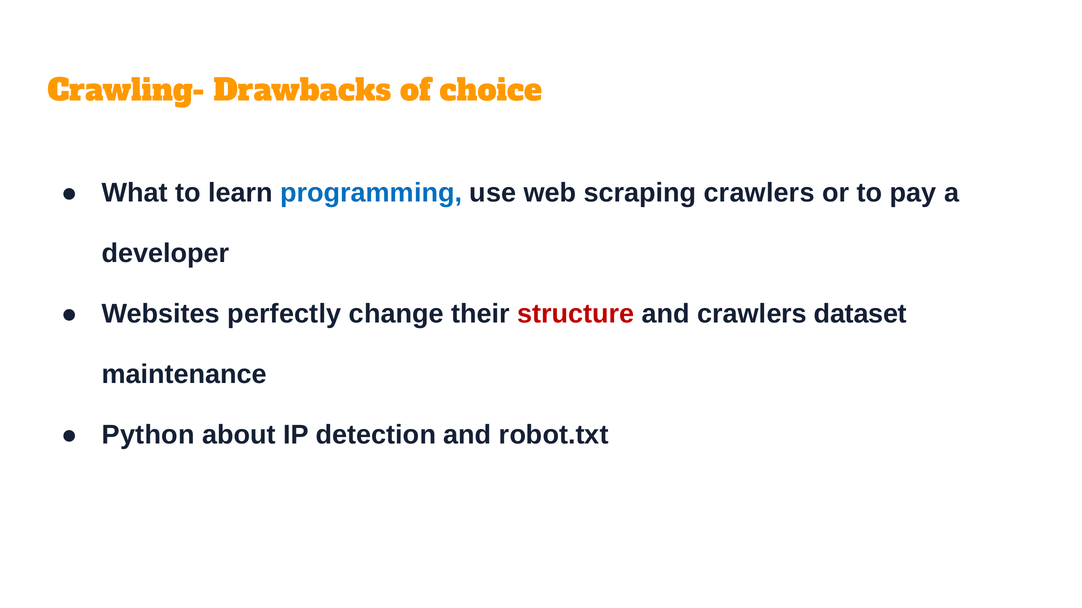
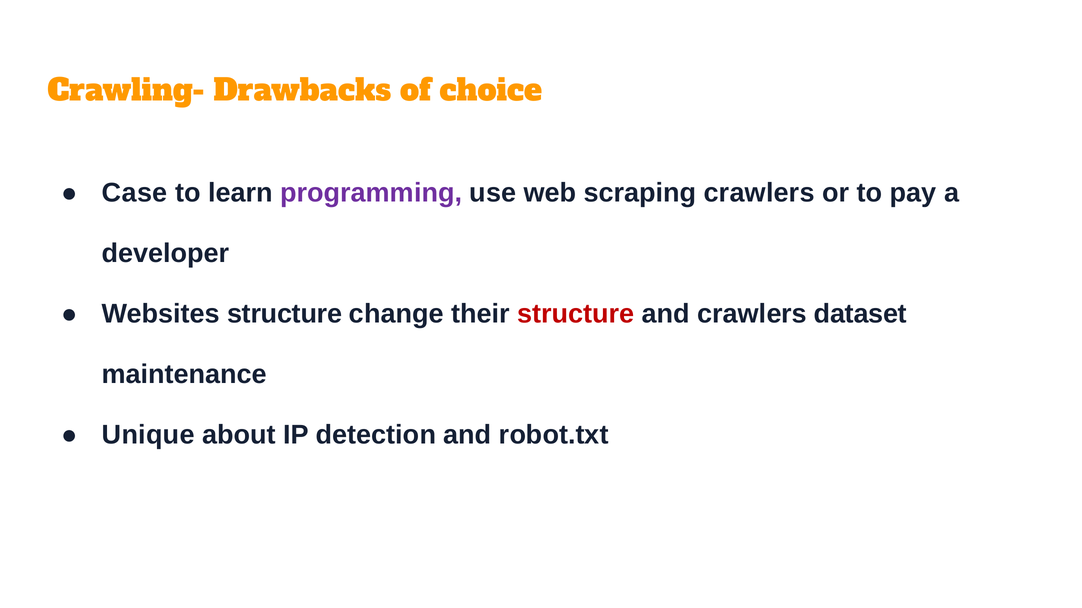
What: What -> Case
programming colour: blue -> purple
Websites perfectly: perfectly -> structure
Python: Python -> Unique
